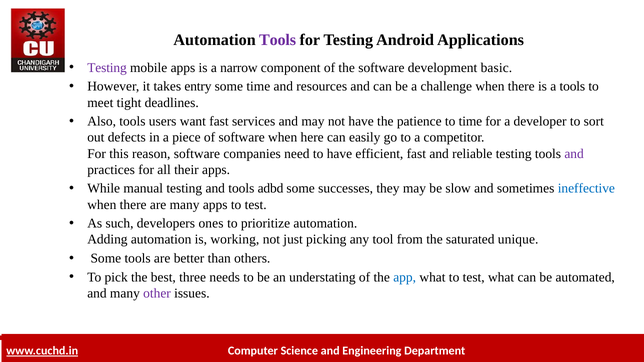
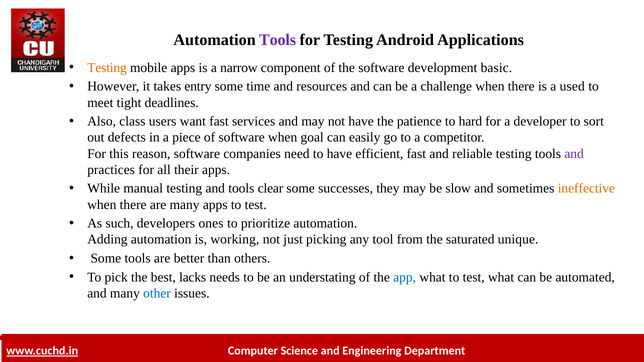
Testing at (107, 68) colour: purple -> orange
a tools: tools -> used
Also tools: tools -> class
to time: time -> hard
here: here -> goal
adbd: adbd -> clear
ineffective colour: blue -> orange
three: three -> lacks
other colour: purple -> blue
